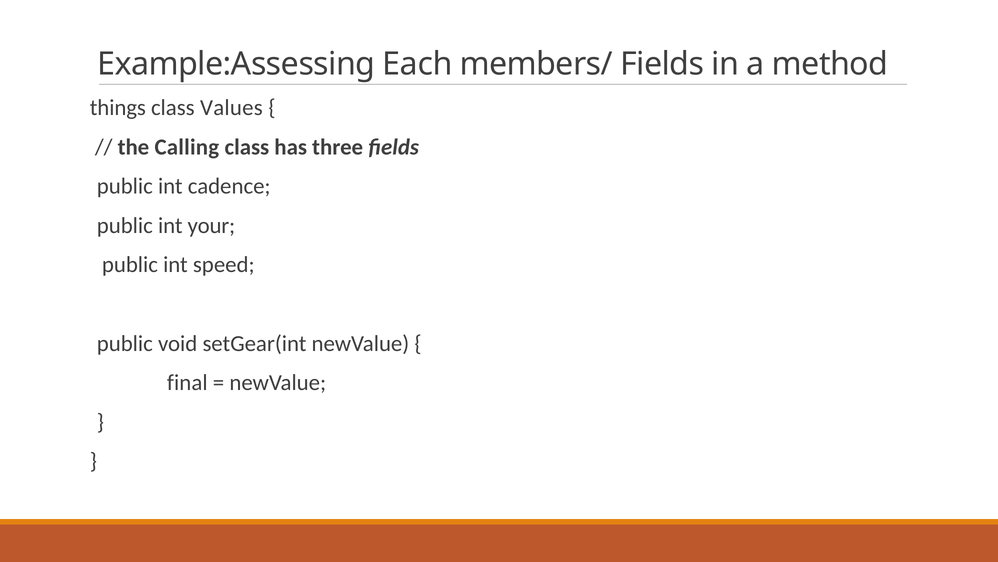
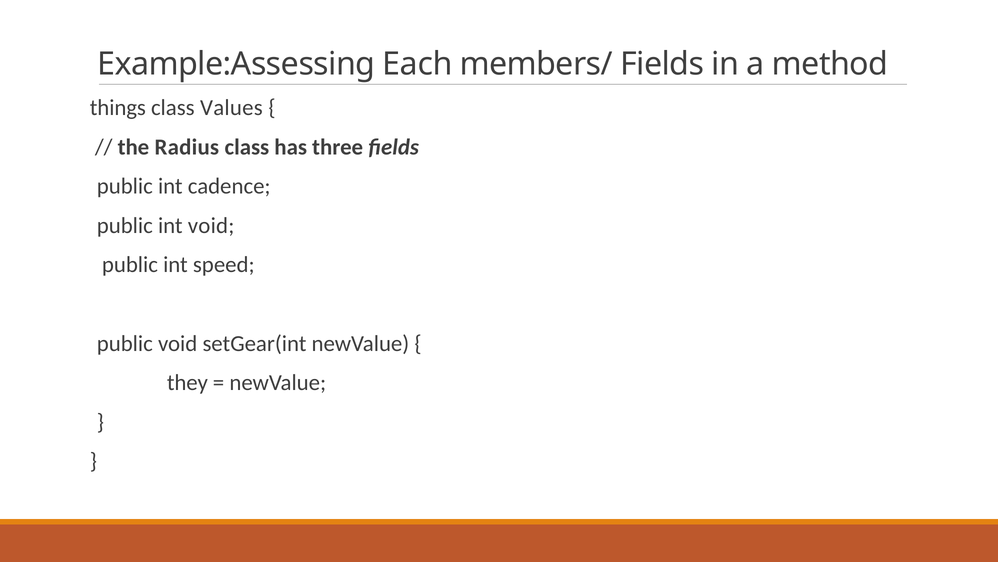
Calling: Calling -> Radius
int your: your -> void
final: final -> they
